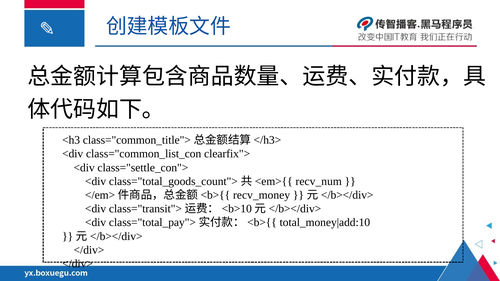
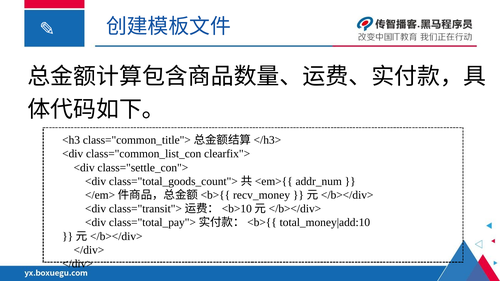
recv_num: recv_num -> addr_num
